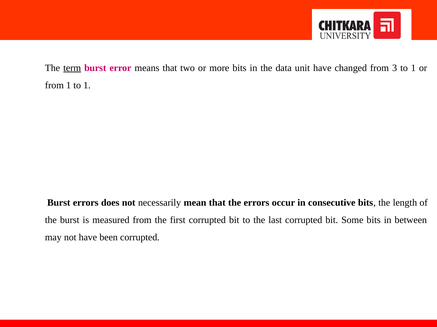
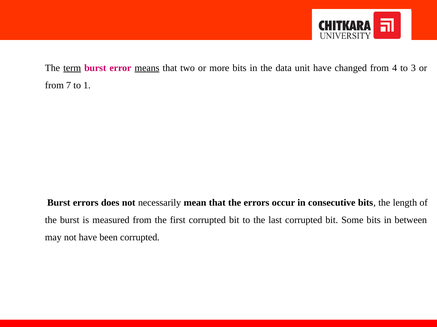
means underline: none -> present
3: 3 -> 4
1 at (413, 68): 1 -> 3
from 1: 1 -> 7
